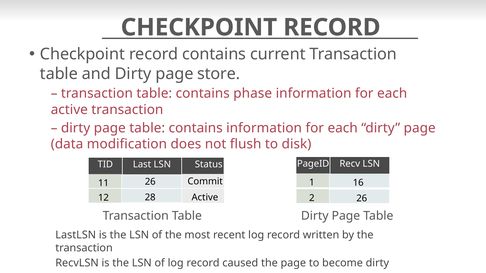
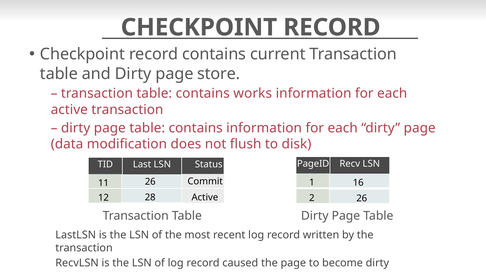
phase: phase -> works
